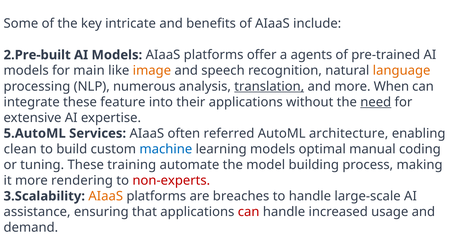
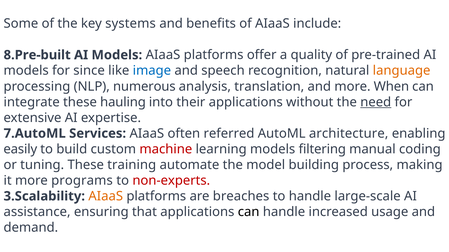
intricate: intricate -> systems
2.Pre-built: 2.Pre-built -> 8.Pre-built
agents: agents -> quality
main: main -> since
image colour: orange -> blue
translation underline: present -> none
feature: feature -> hauling
5.AutoML: 5.AutoML -> 7.AutoML
clean: clean -> easily
machine colour: blue -> red
optimal: optimal -> filtering
rendering: rendering -> programs
can at (249, 212) colour: red -> black
